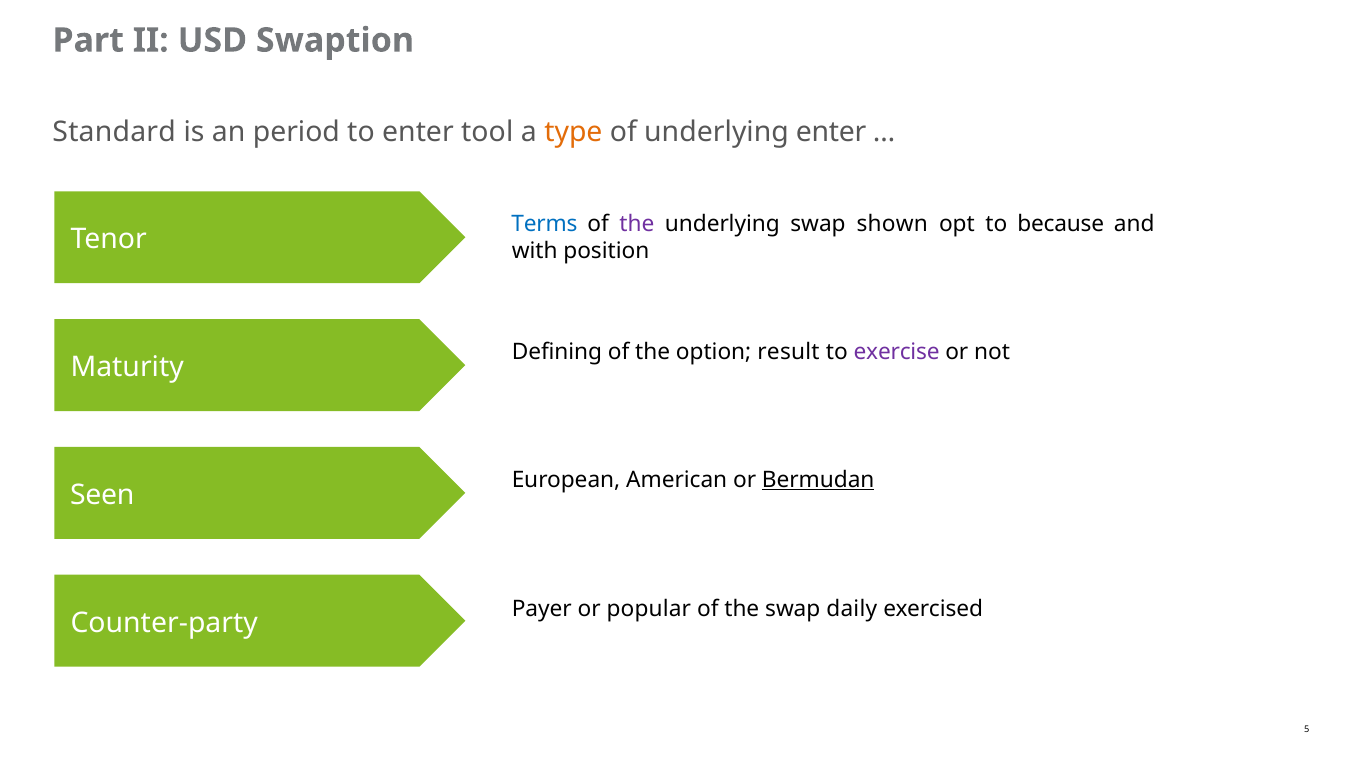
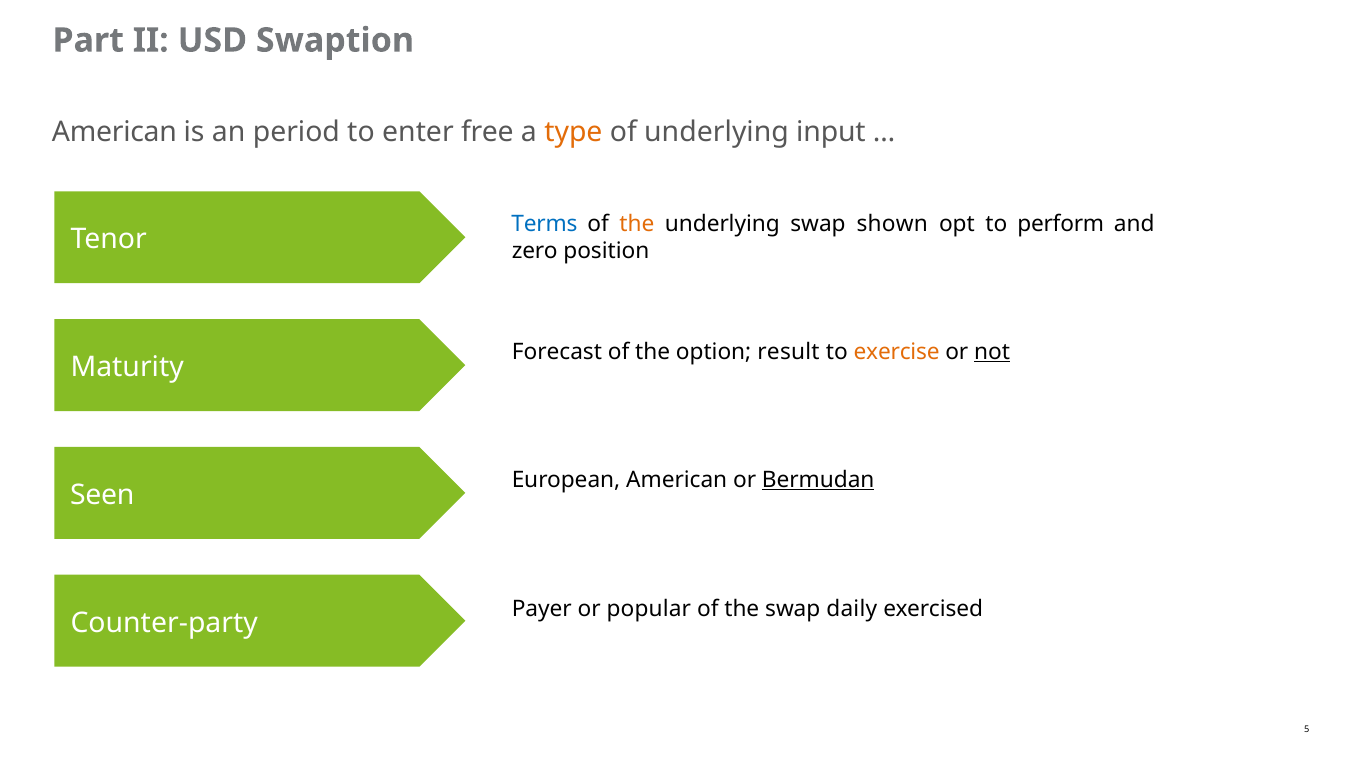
Standard at (114, 132): Standard -> American
tool: tool -> free
underlying enter: enter -> input
the at (637, 224) colour: purple -> orange
because: because -> perform
with: with -> zero
Defining: Defining -> Forecast
exercise colour: purple -> orange
not underline: none -> present
